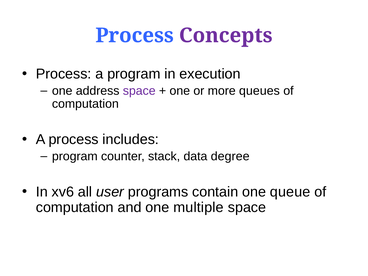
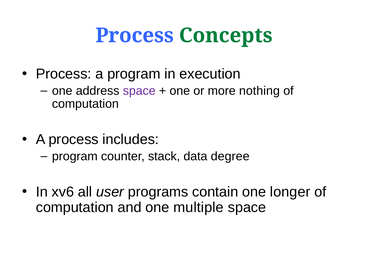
Concepts colour: purple -> green
queues: queues -> nothing
queue: queue -> longer
